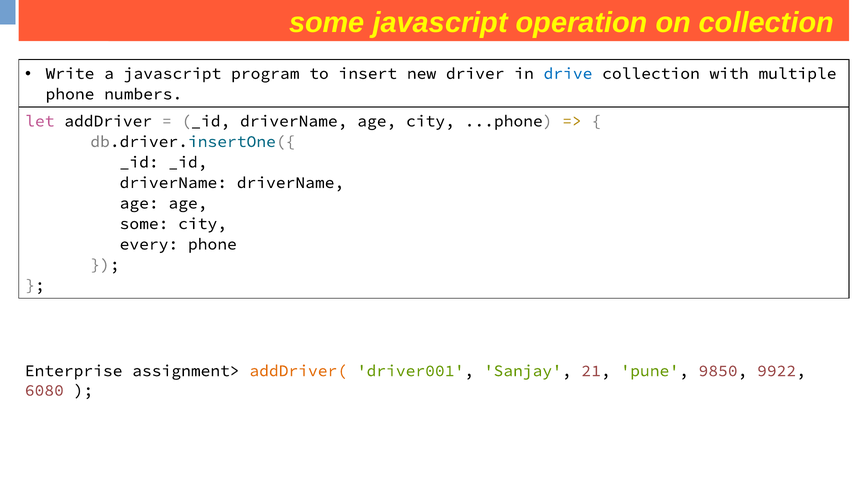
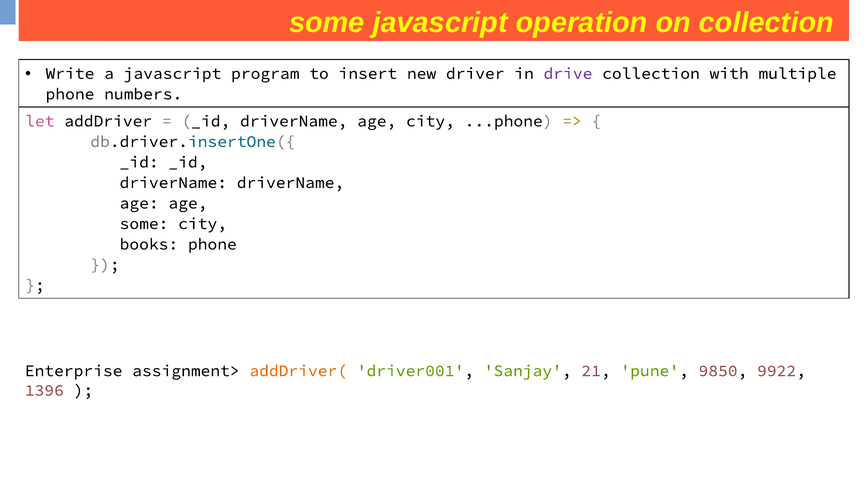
drive colour: blue -> purple
every: every -> books
6080: 6080 -> 1396
